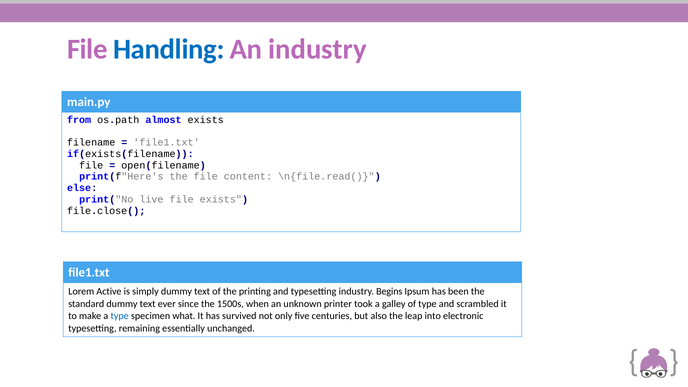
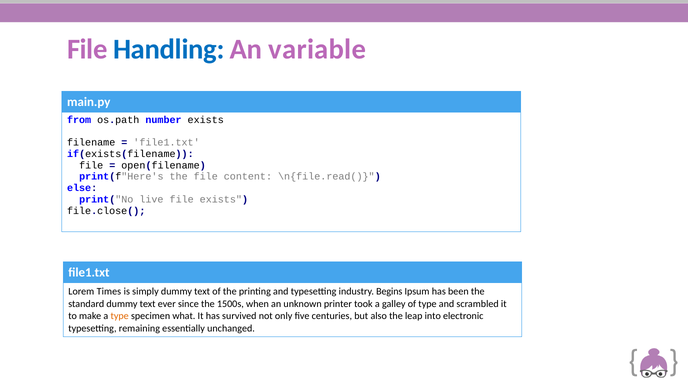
An industry: industry -> variable
almost: almost -> number
Active: Active -> Times
type at (120, 316) colour: blue -> orange
